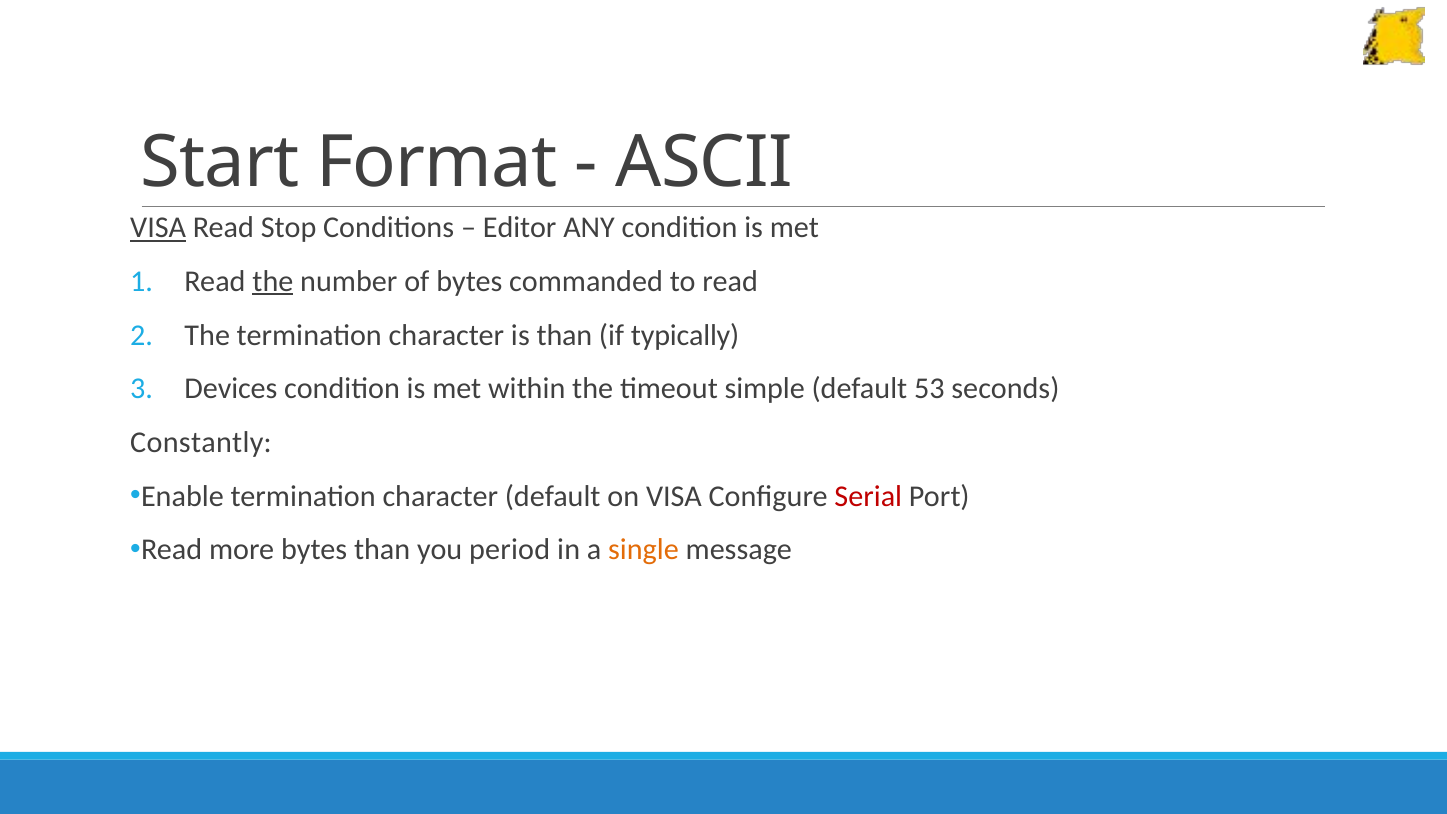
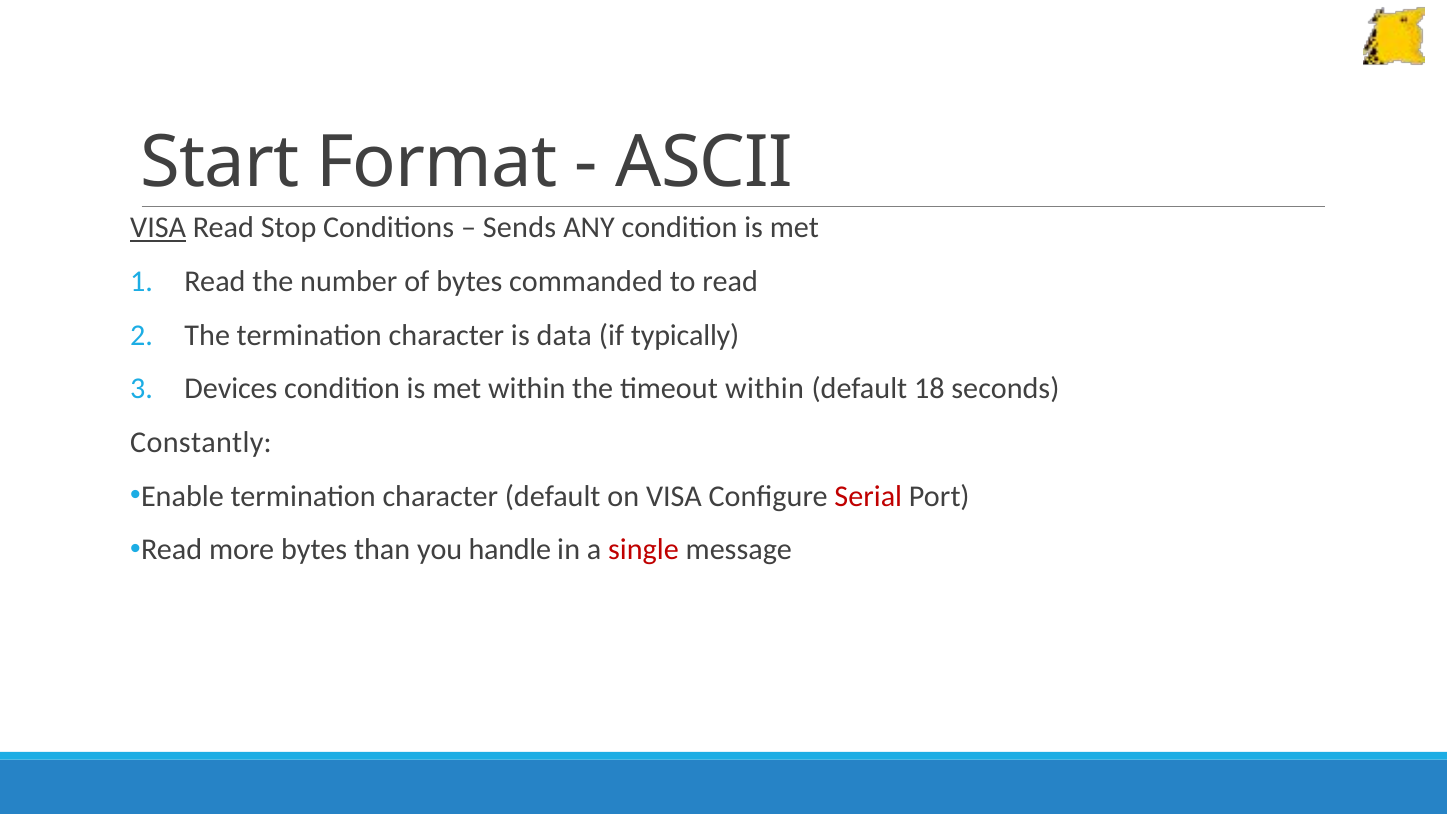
Editor: Editor -> Sends
the at (273, 281) underline: present -> none
is than: than -> data
timeout simple: simple -> within
53: 53 -> 18
period: period -> handle
single colour: orange -> red
